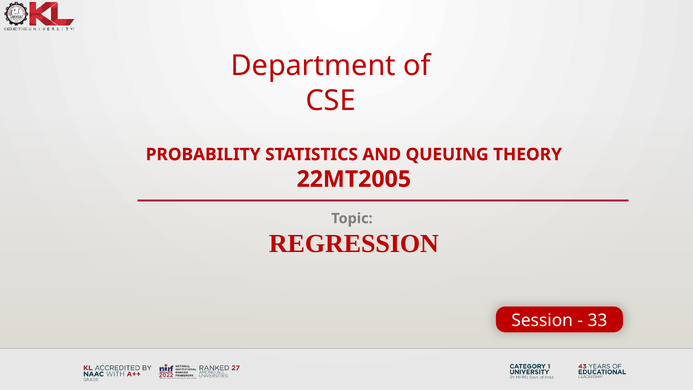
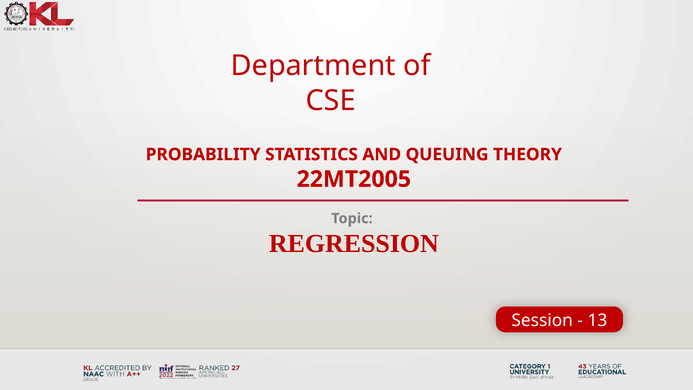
33: 33 -> 13
